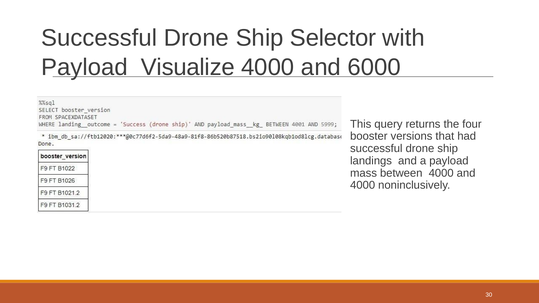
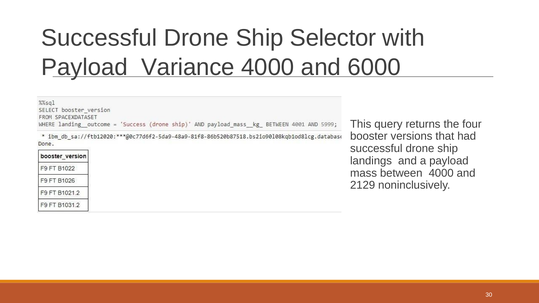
Visualize: Visualize -> Variance
4000 at (363, 185): 4000 -> 2129
